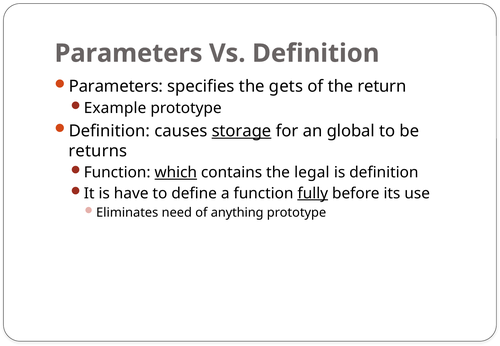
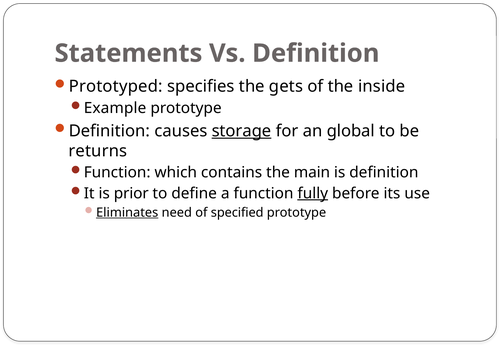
Parameters at (129, 53): Parameters -> Statements
Parameters at (116, 87): Parameters -> Prototyped
return: return -> inside
which underline: present -> none
legal: legal -> main
have: have -> prior
Eliminates underline: none -> present
anything: anything -> specified
